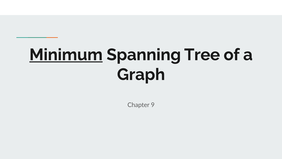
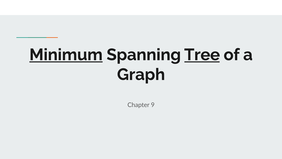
Tree underline: none -> present
